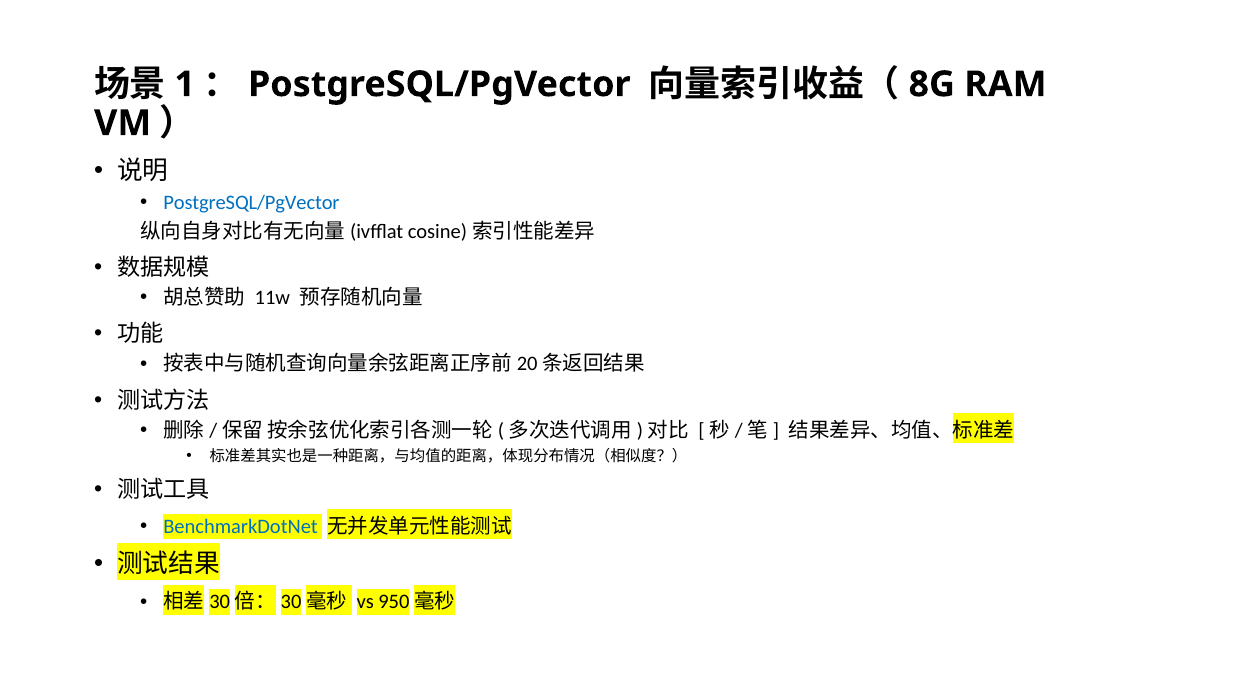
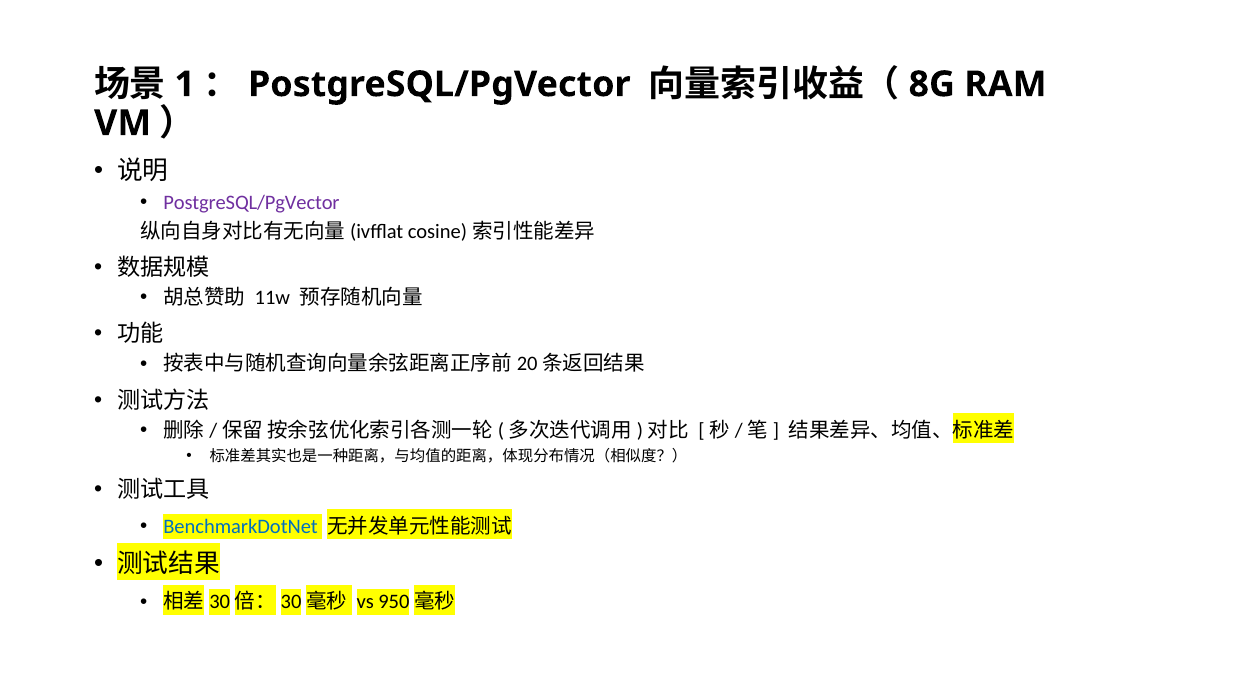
PostgreSQL/PgVector at (251, 203) colour: blue -> purple
